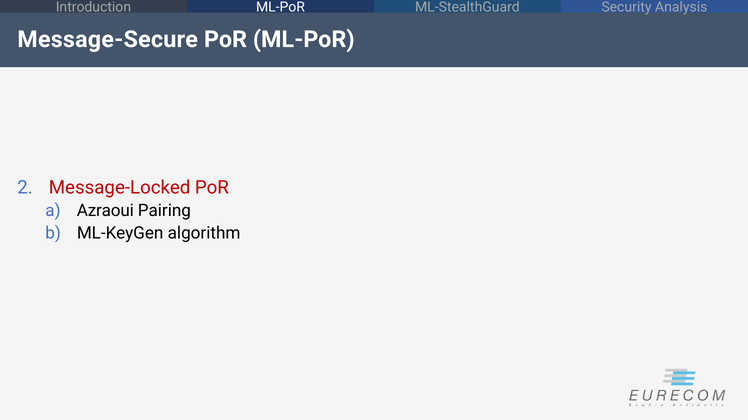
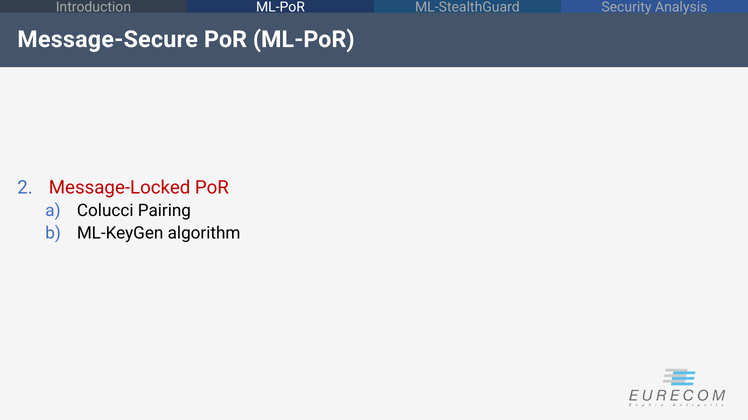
Azraoui: Azraoui -> Colucci
